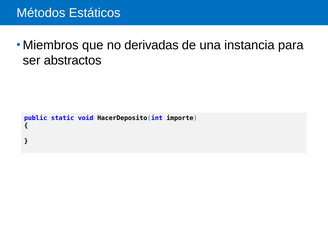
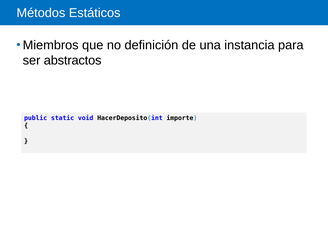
derivadas: derivadas -> definición
